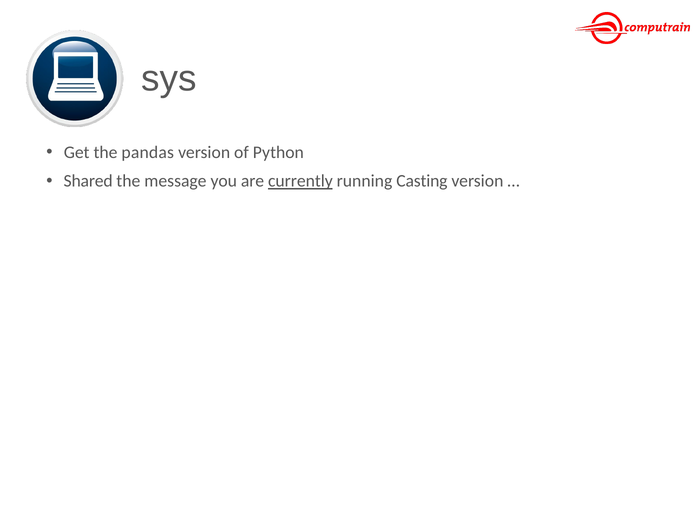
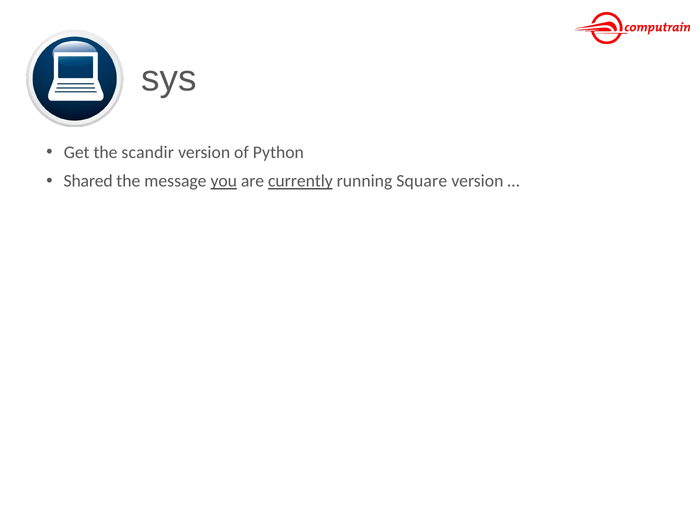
pandas: pandas -> scandir
you underline: none -> present
Casting: Casting -> Square
